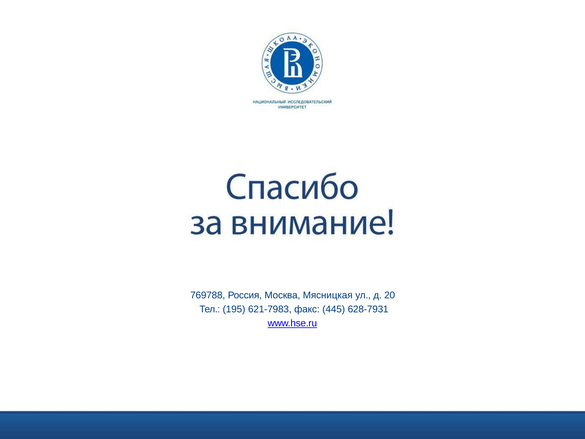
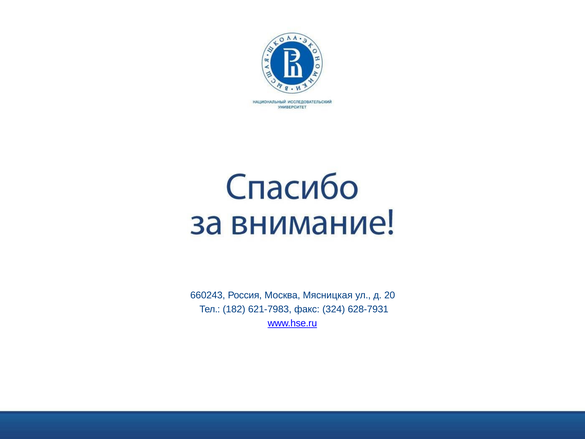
769788: 769788 -> 660243
195: 195 -> 182
445: 445 -> 324
